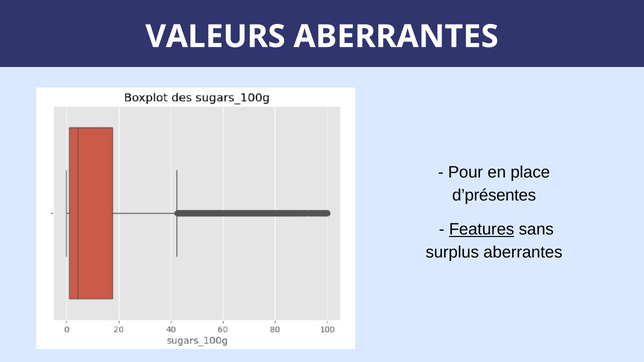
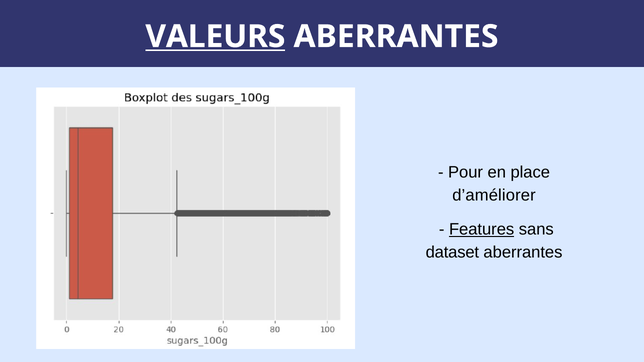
VALEURS underline: none -> present
d’présentes: d’présentes -> d’améliorer
surplus: surplus -> dataset
